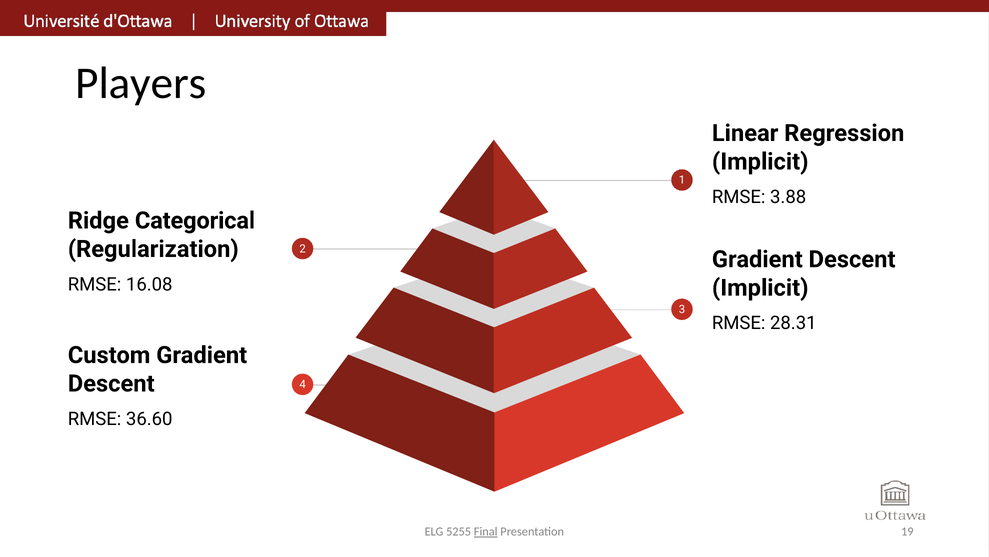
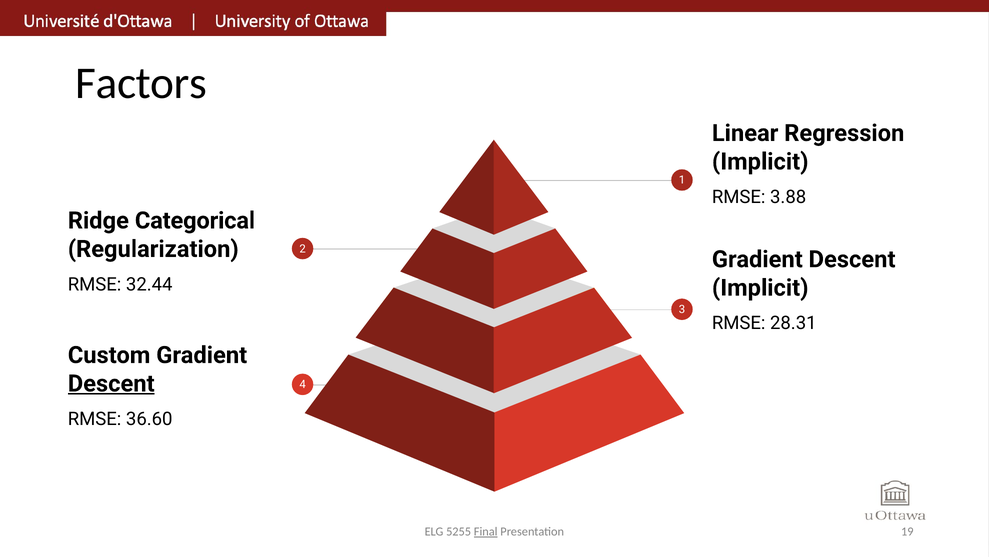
Players: Players -> Factors
16.08: 16.08 -> 32.44
Descent at (111, 383) underline: none -> present
